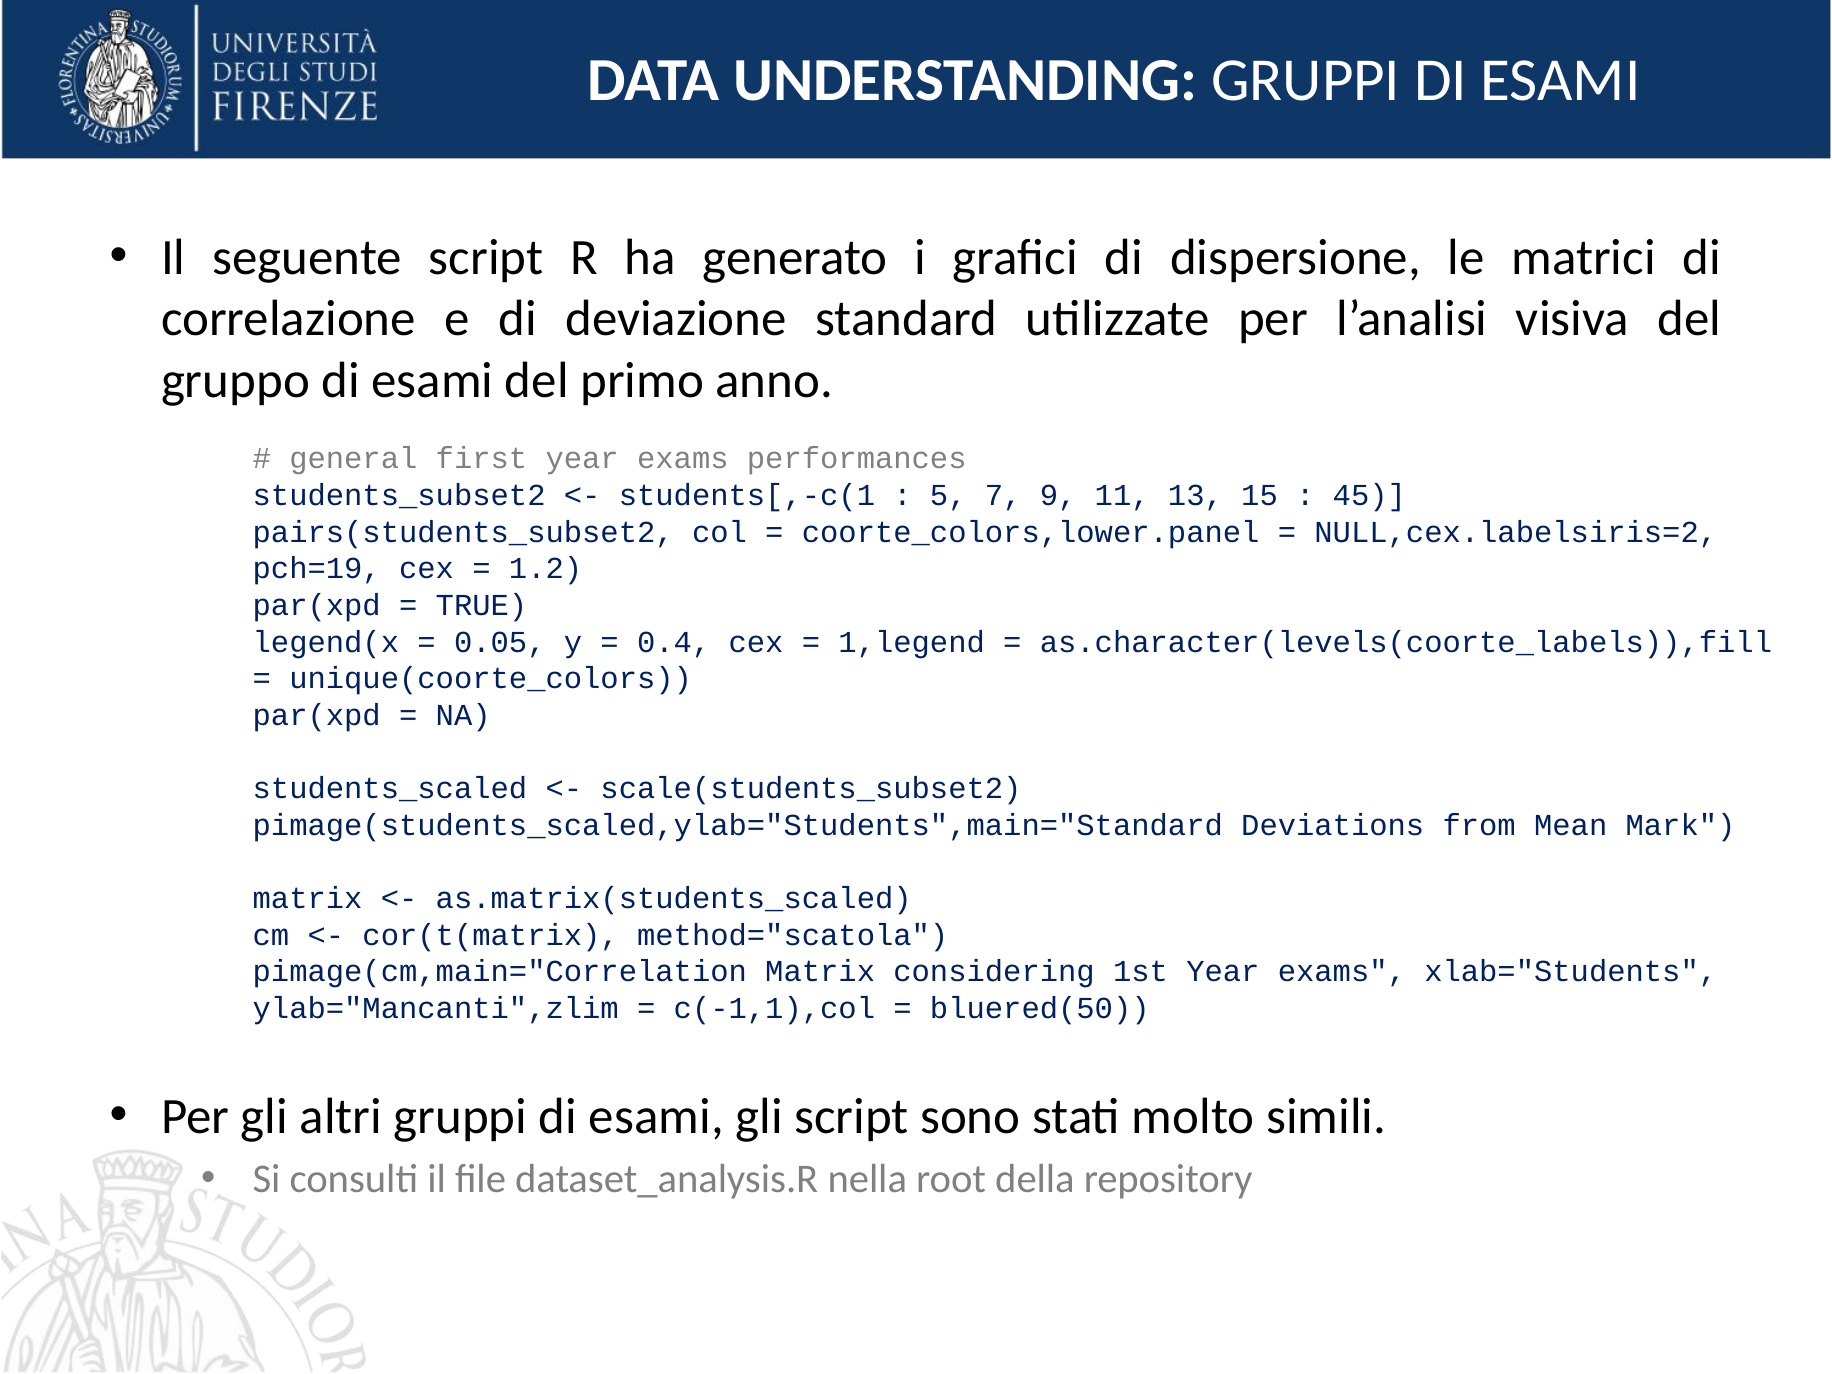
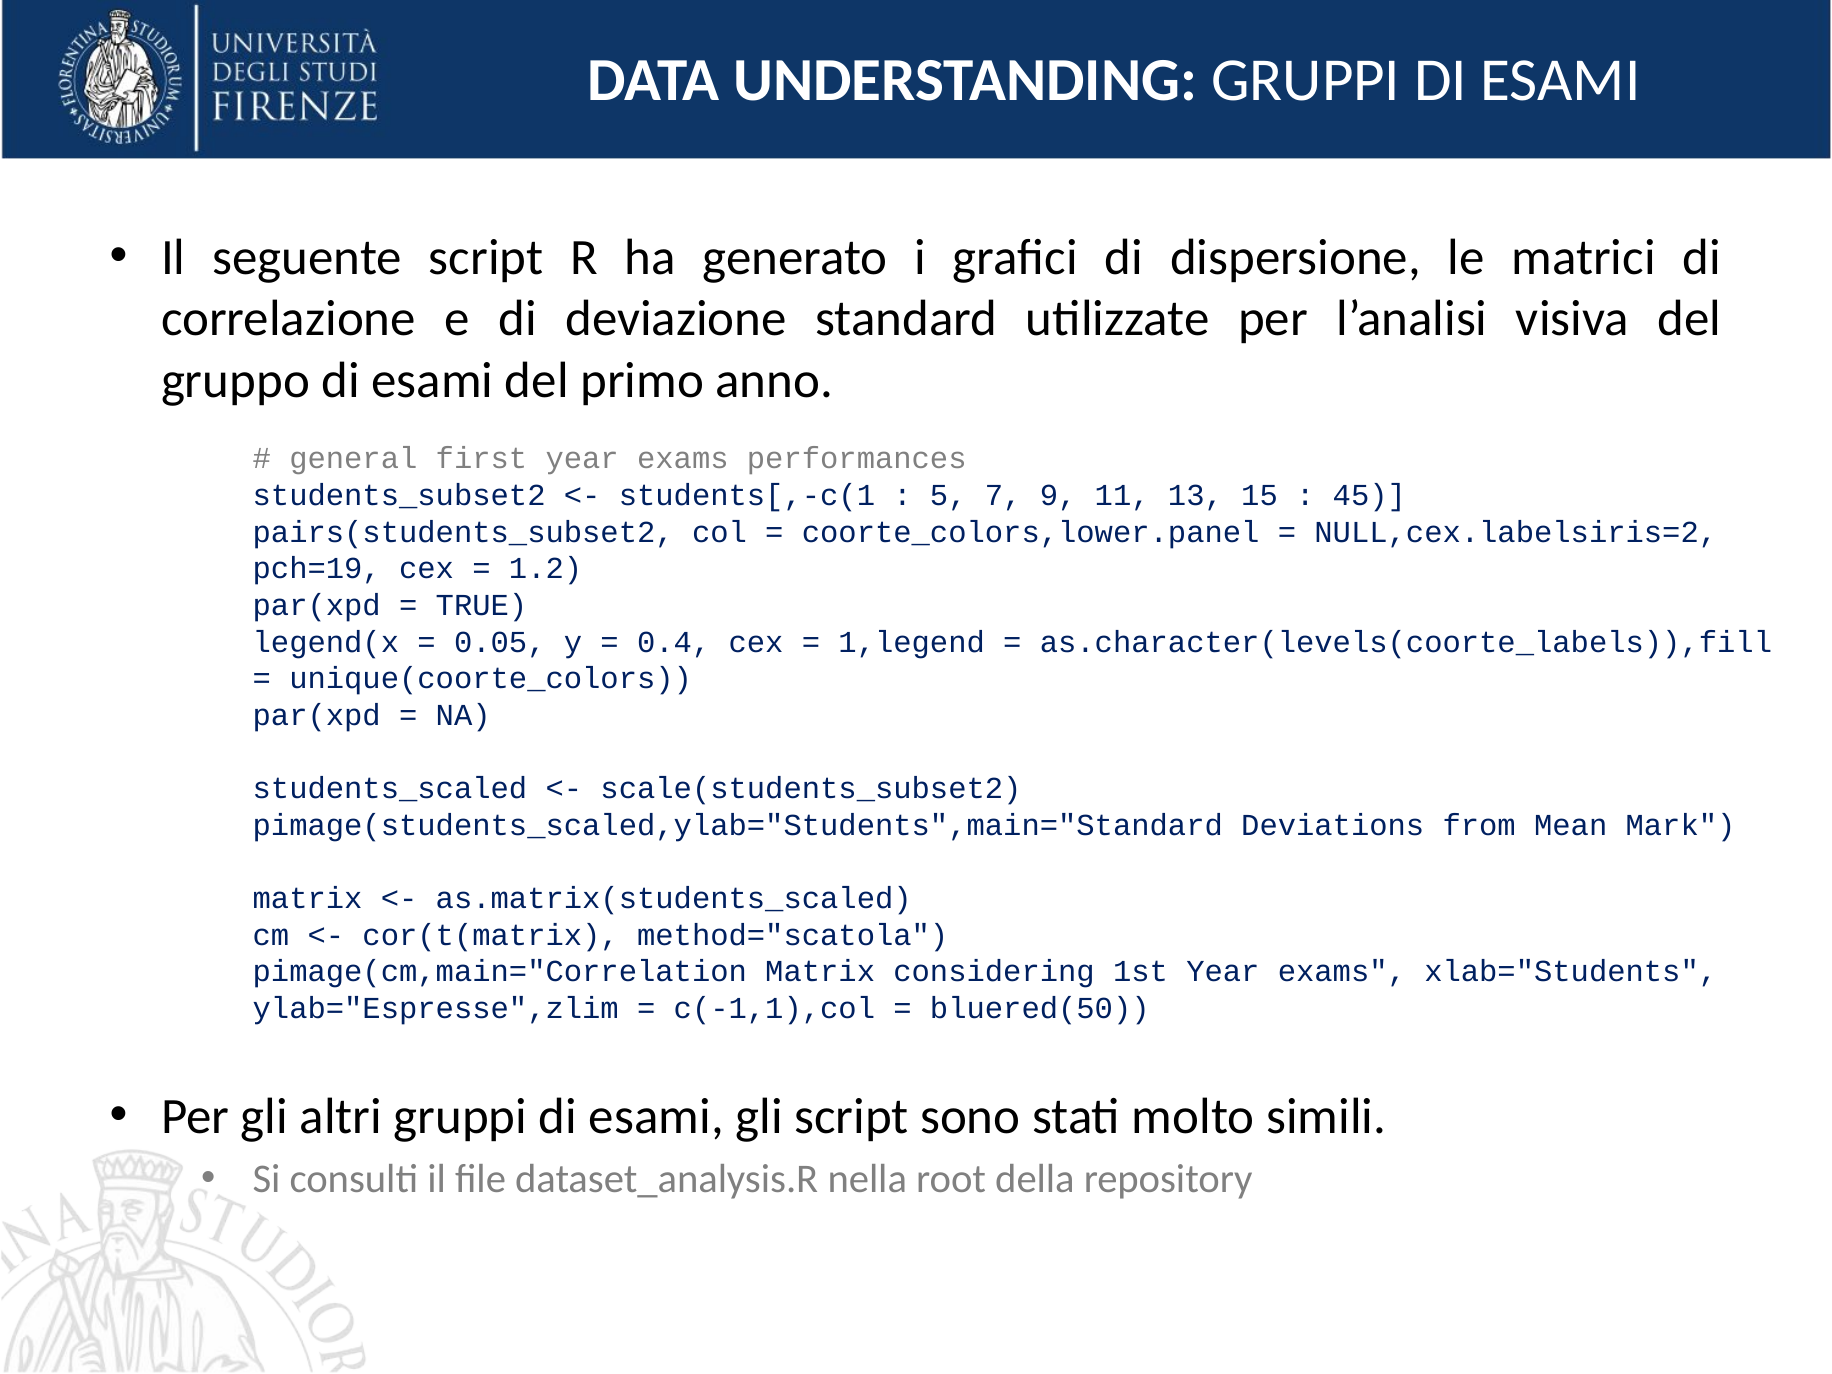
ylab="Mancanti",zlim: ylab="Mancanti",zlim -> ylab="Espresse",zlim
